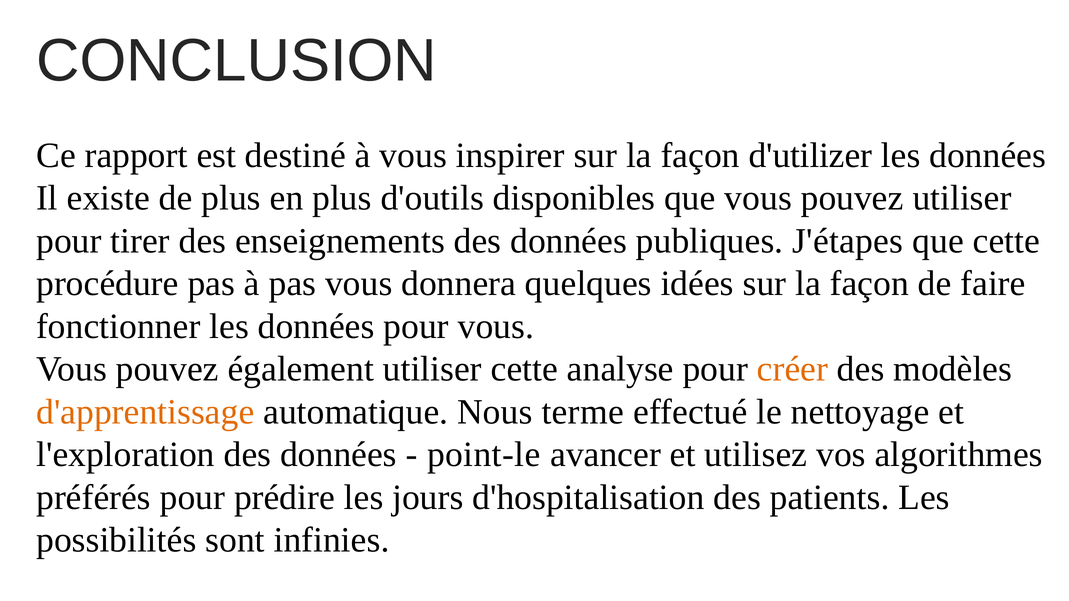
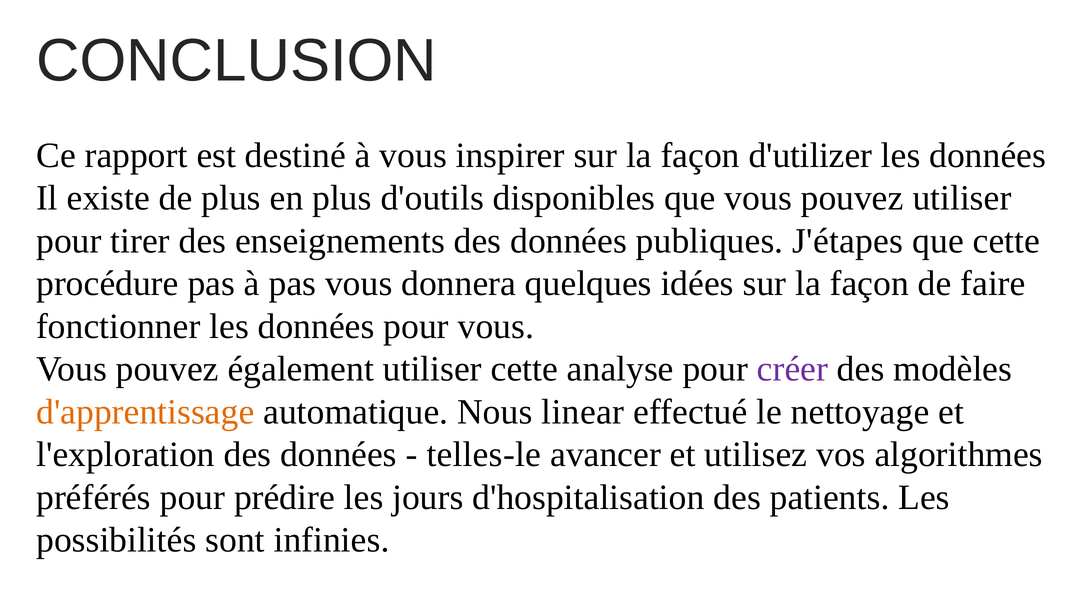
créer colour: orange -> purple
terme: terme -> linear
point-le: point-le -> telles-le
